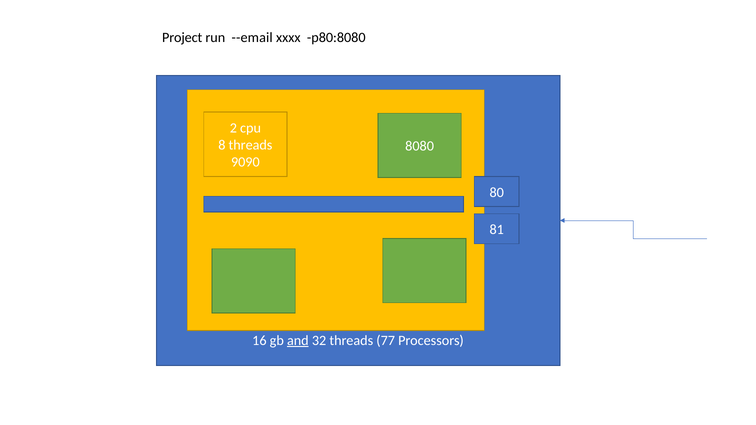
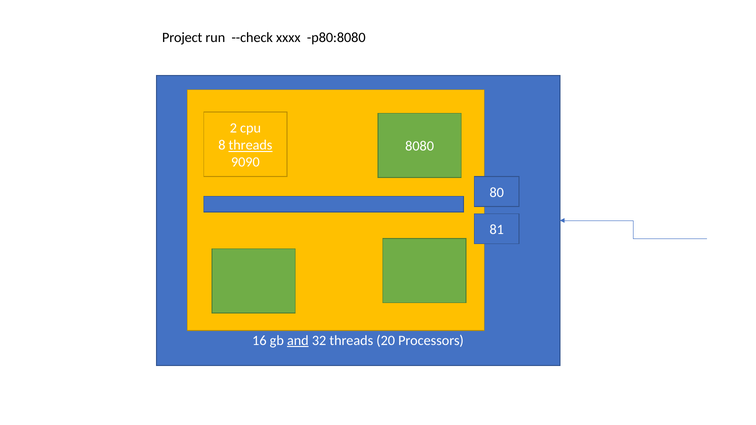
--email: --email -> --check
threads at (250, 145) underline: none -> present
77: 77 -> 20
